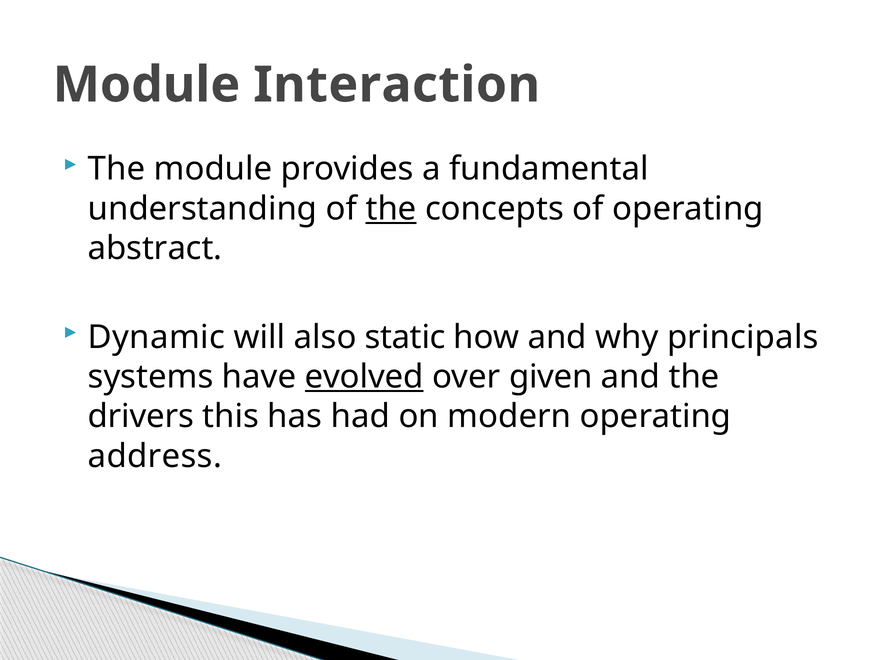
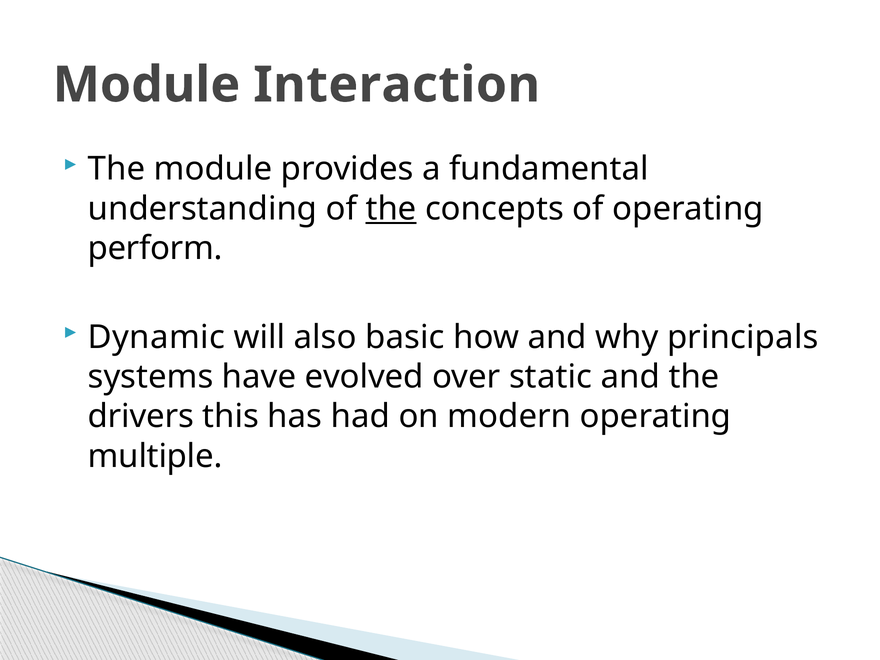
abstract: abstract -> perform
static: static -> basic
evolved underline: present -> none
given: given -> static
address: address -> multiple
